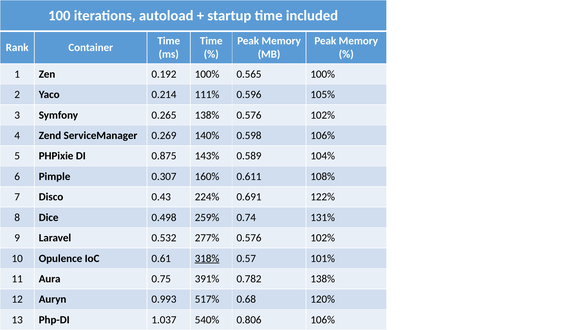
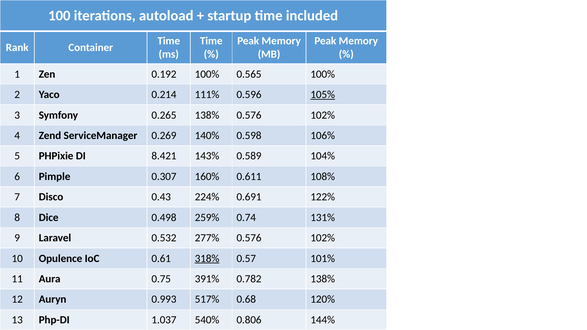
105% underline: none -> present
0.875: 0.875 -> 8.421
0.806 106%: 106% -> 144%
